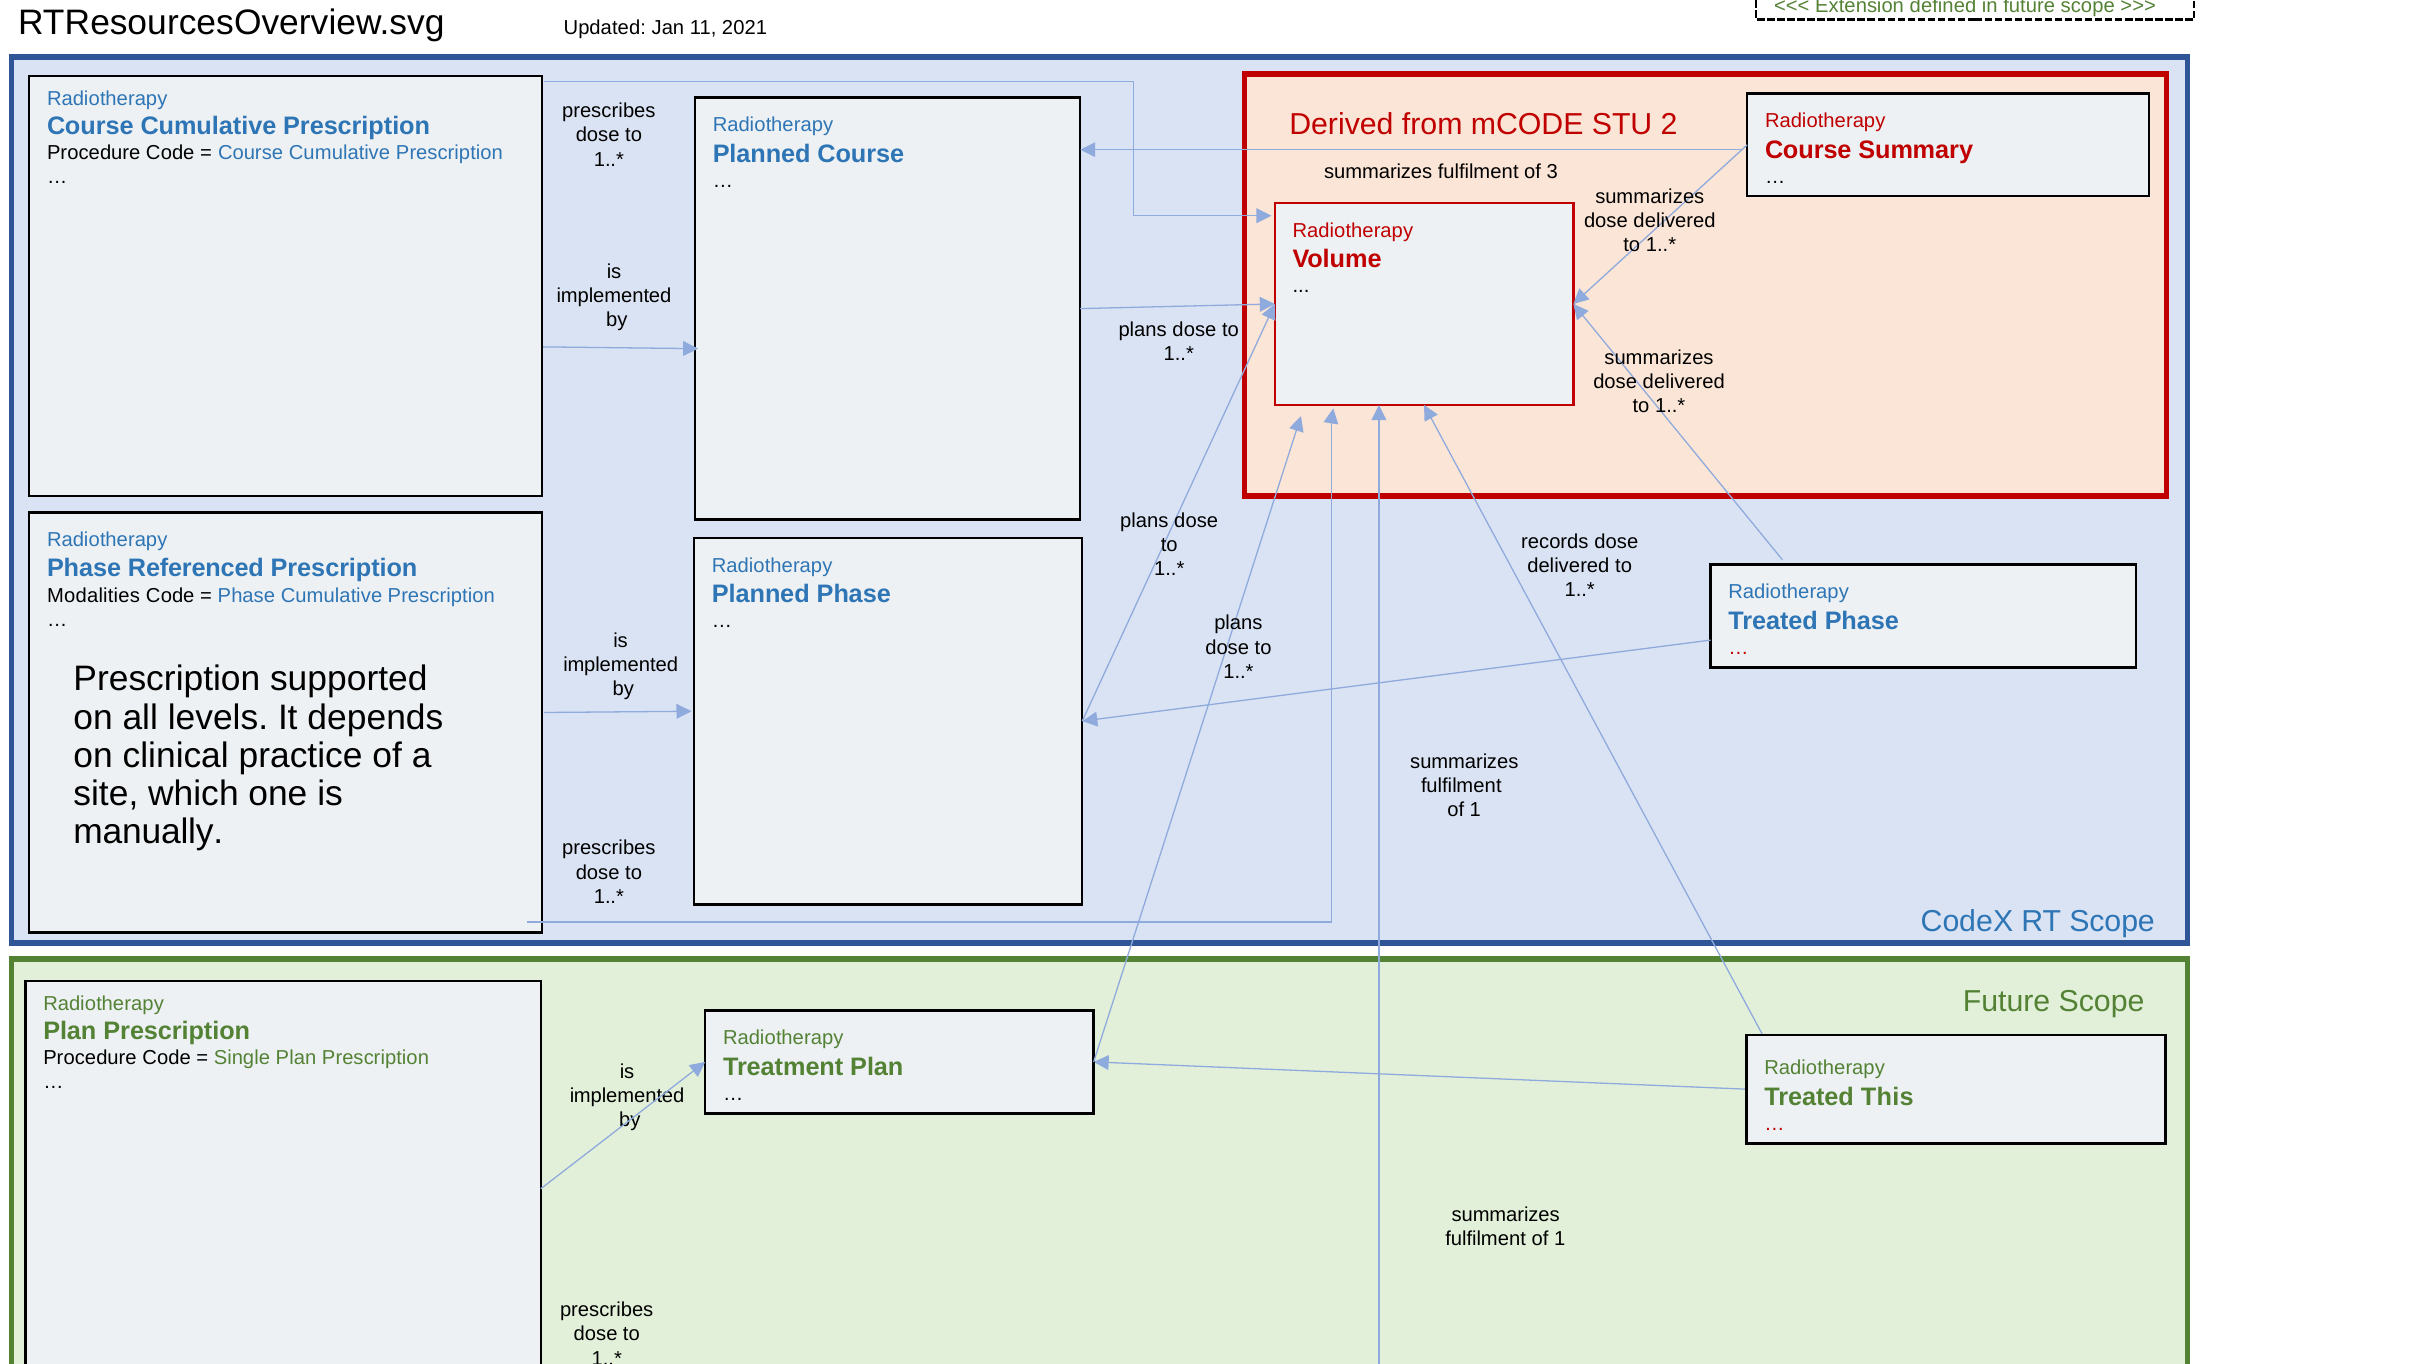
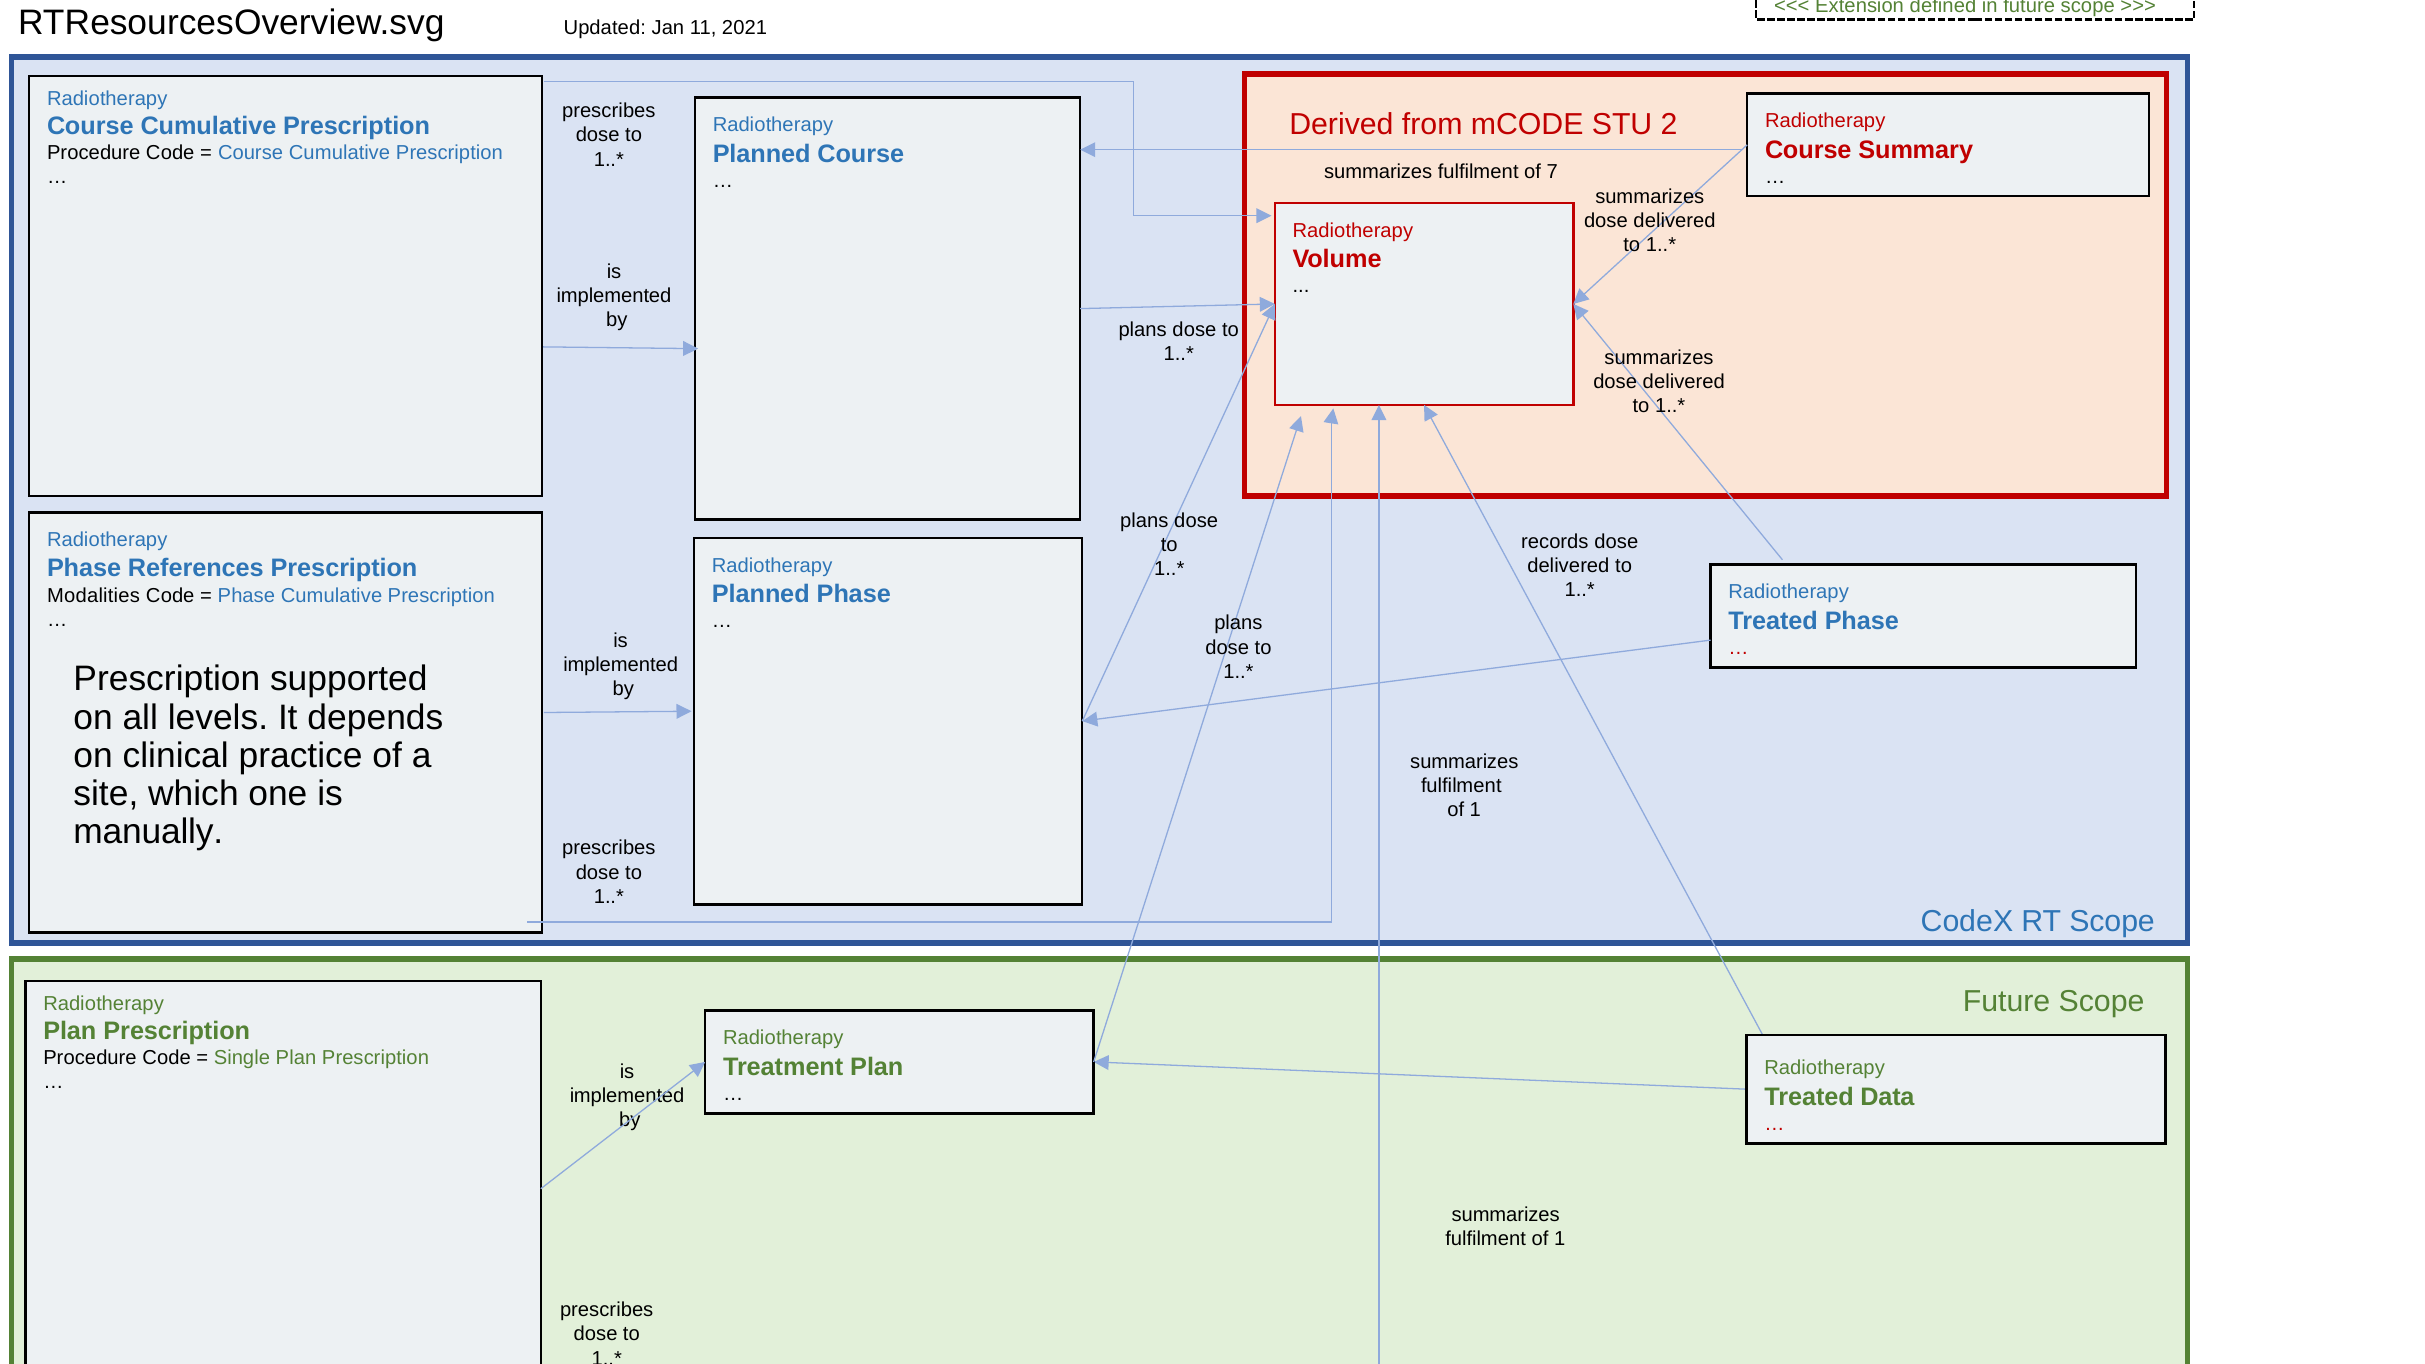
3: 3 -> 7
Referenced: Referenced -> References
This: This -> Data
